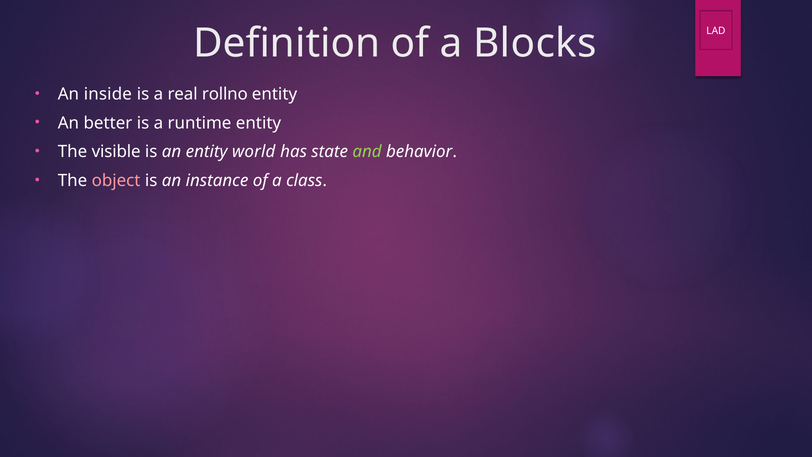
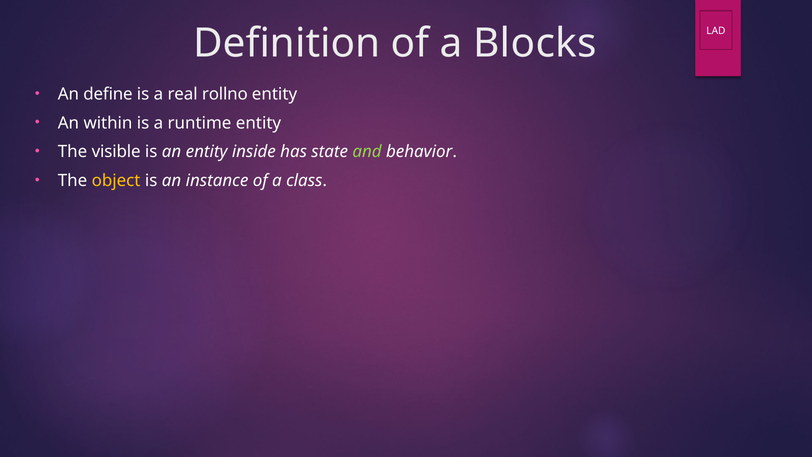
inside: inside -> define
better: better -> within
world: world -> inside
object colour: pink -> yellow
